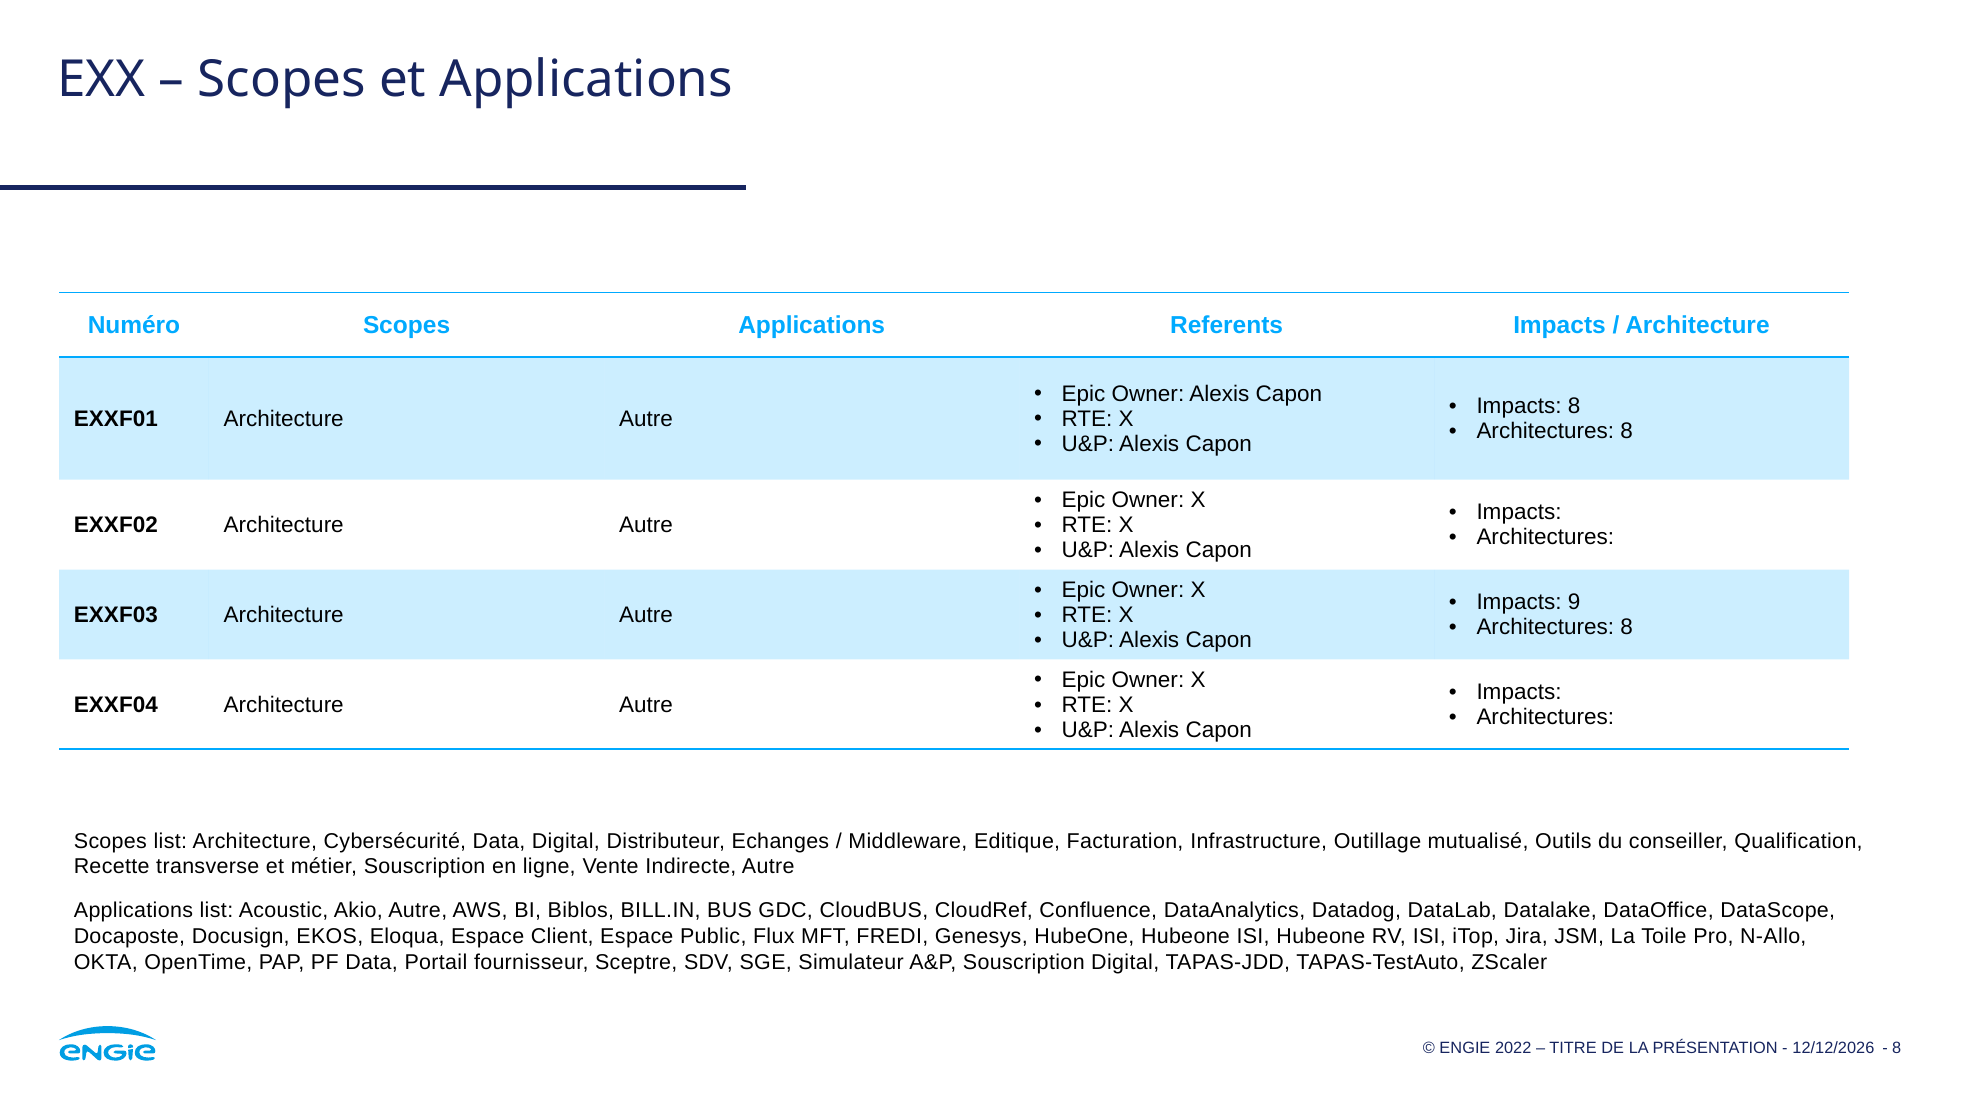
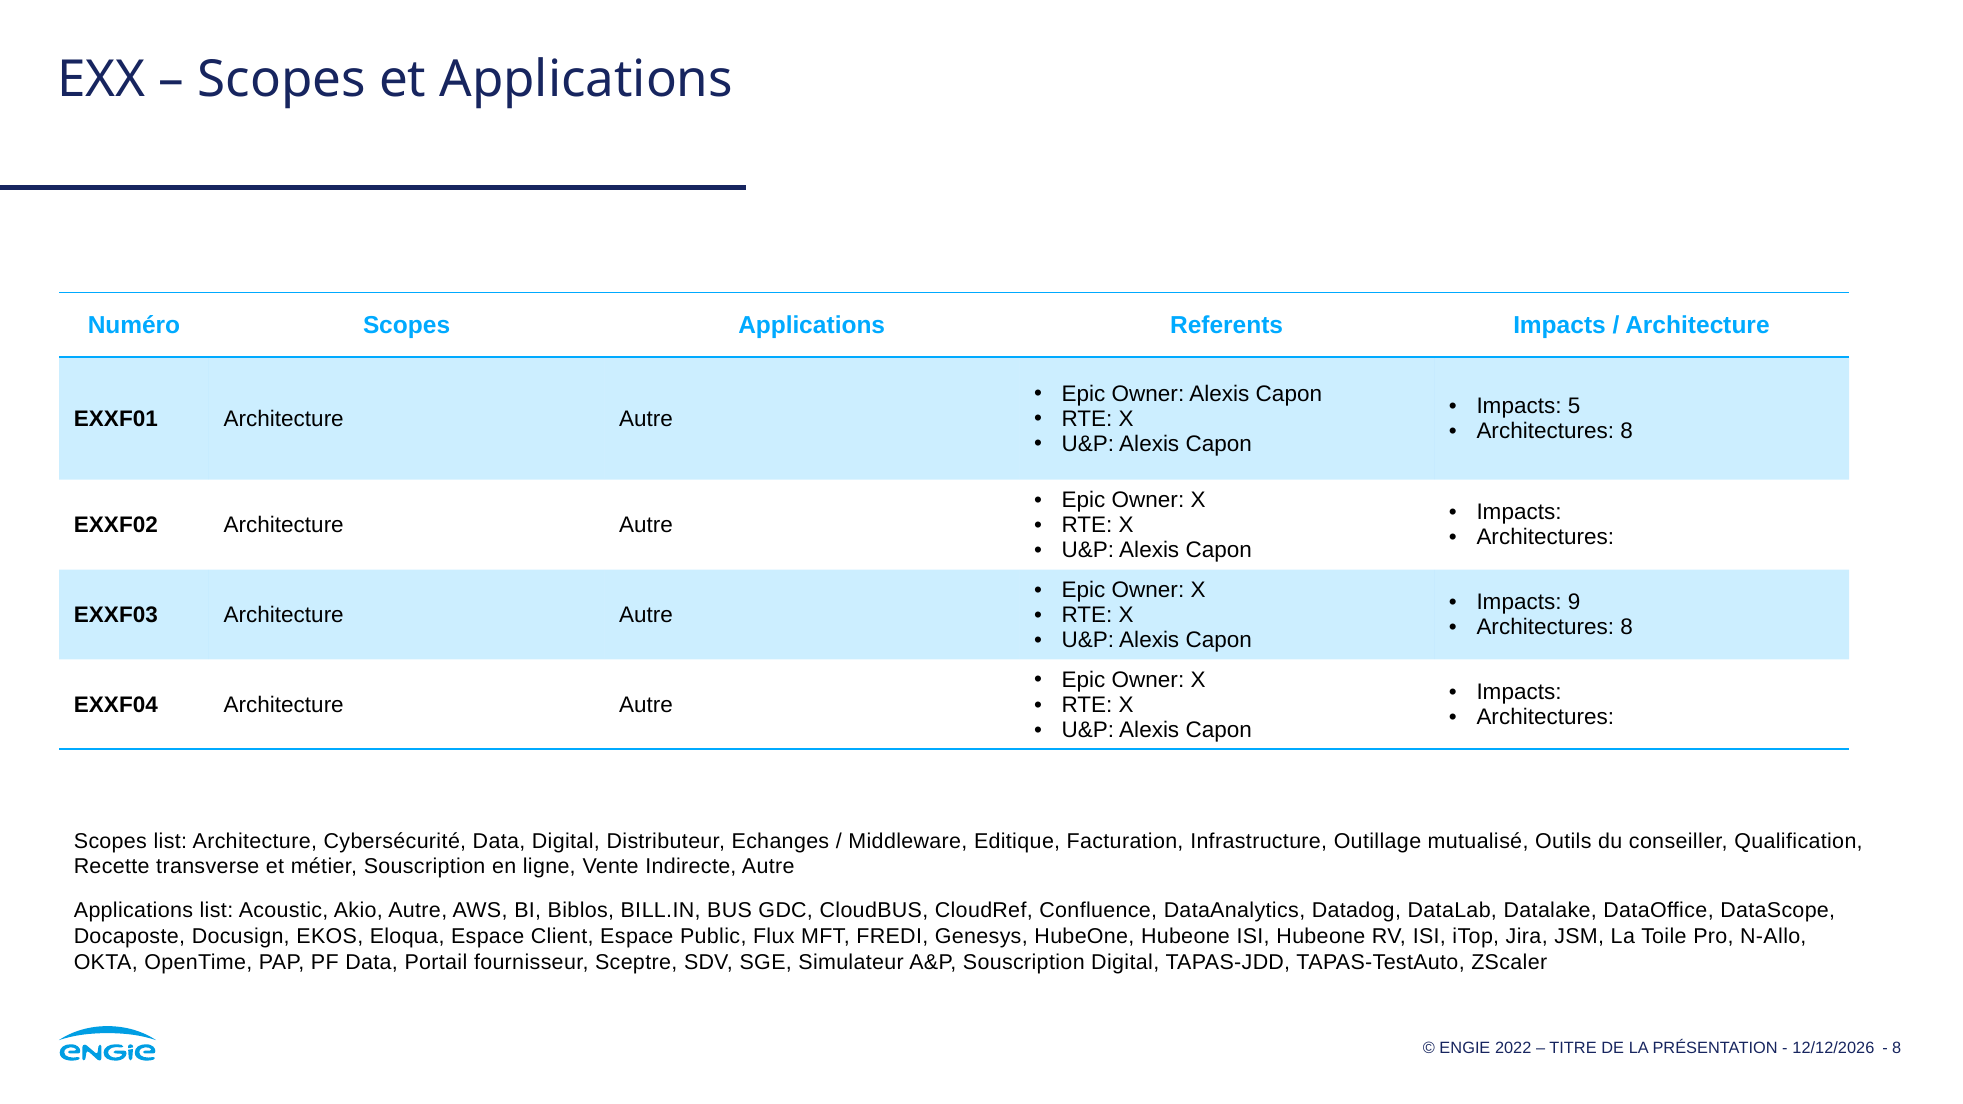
Impacts 8: 8 -> 5
